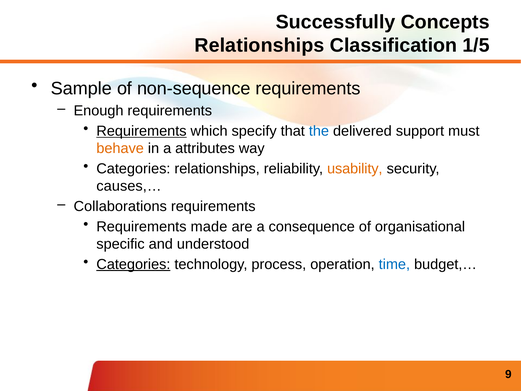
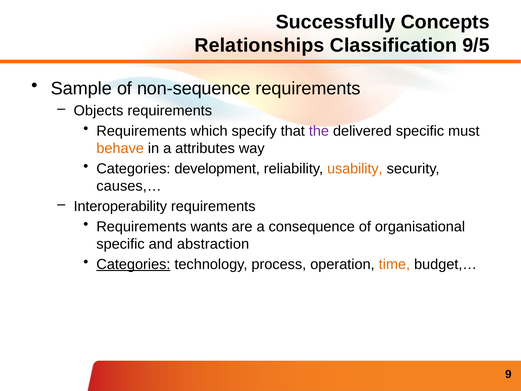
1/5: 1/5 -> 9/5
Enough: Enough -> Objects
Requirements at (141, 131) underline: present -> none
the colour: blue -> purple
delivered support: support -> specific
Categories relationships: relationships -> development
Collaborations: Collaborations -> Interoperability
made: made -> wants
understood: understood -> abstraction
time colour: blue -> orange
